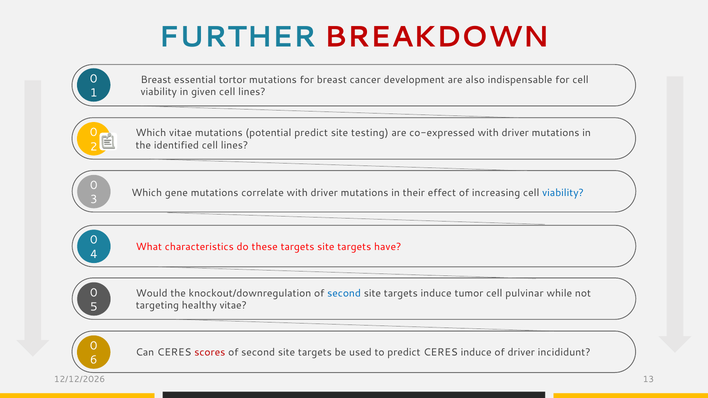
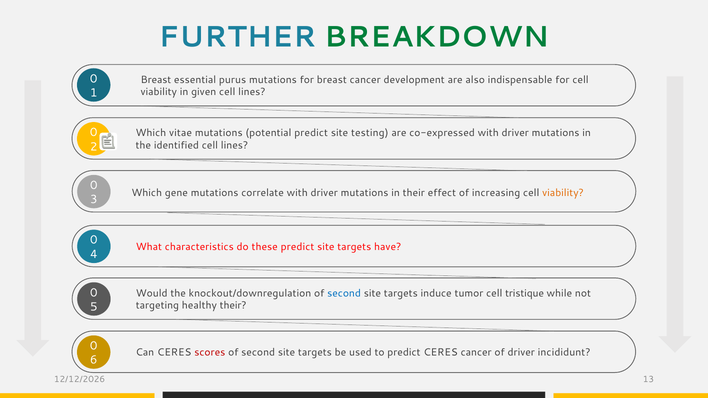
BREAKDOWN colour: red -> green
tortor: tortor -> purus
viability at (563, 193) colour: blue -> orange
these targets: targets -> predict
pulvinar: pulvinar -> tristique
healthy vitae: vitae -> their
CERES induce: induce -> cancer
